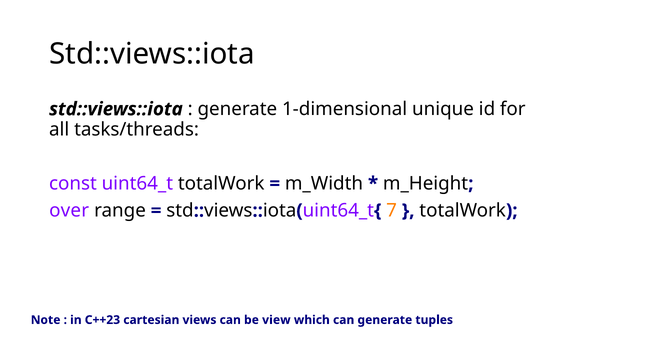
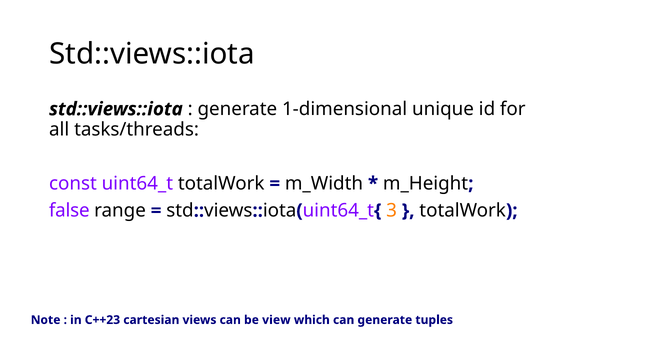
over: over -> false
7: 7 -> 3
